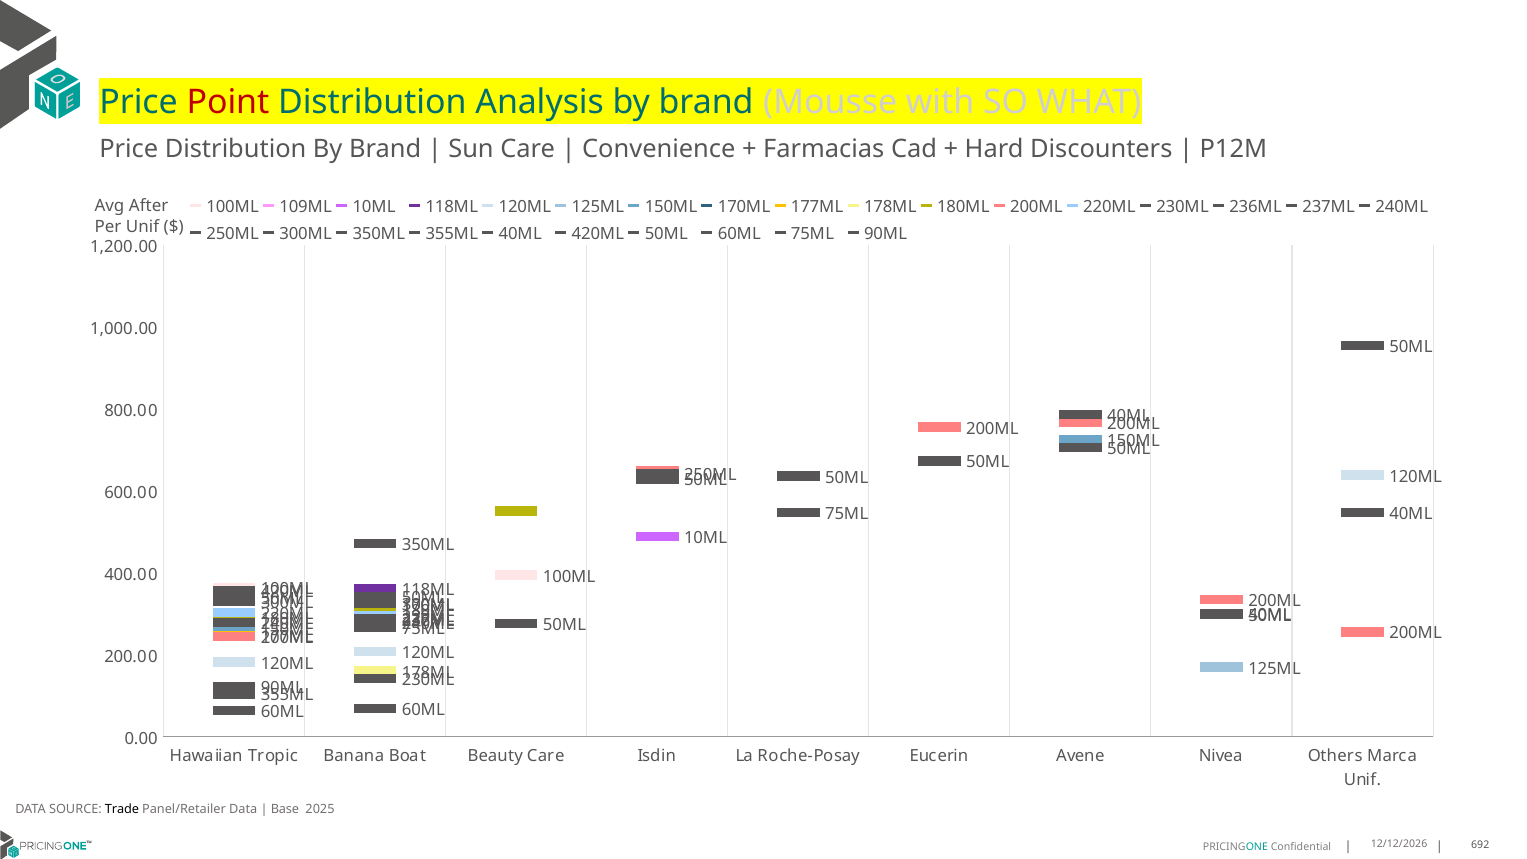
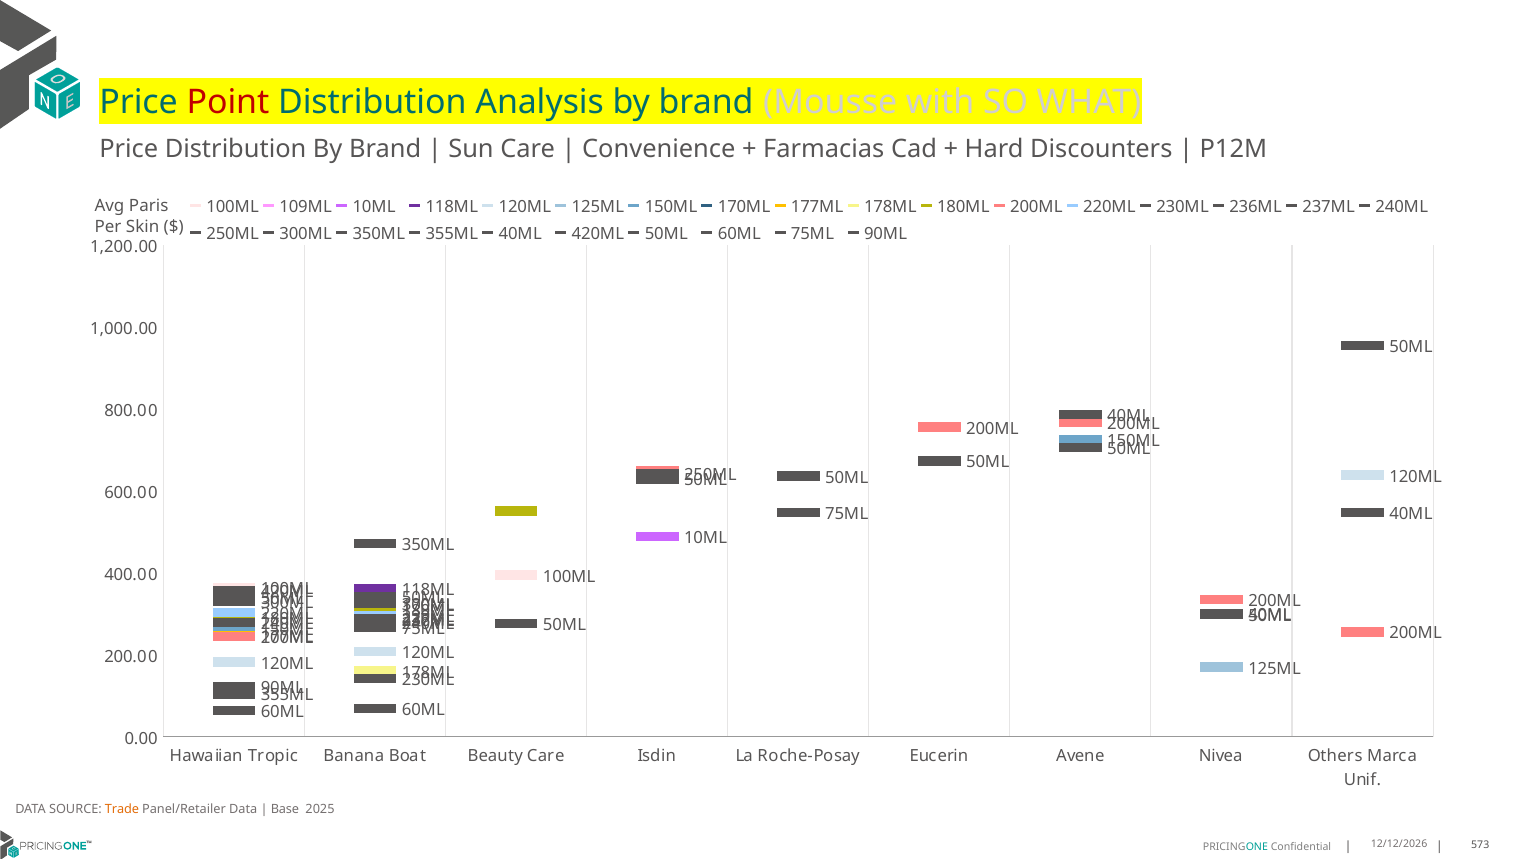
After: After -> Paris
Per Unif: Unif -> Skin
Trade colour: black -> orange
692: 692 -> 573
